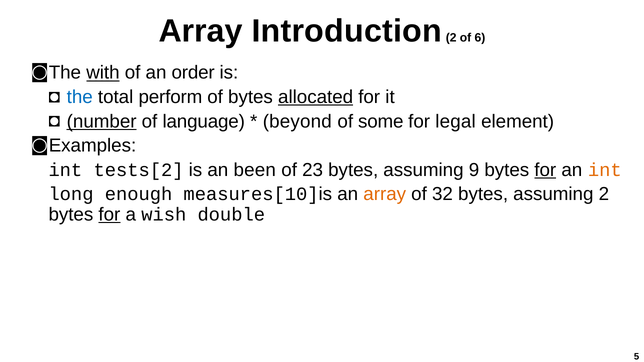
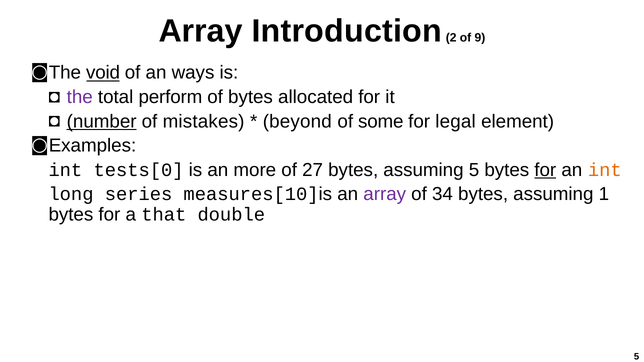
6: 6 -> 9
with: with -> void
order: order -> ways
the colour: blue -> purple
allocated underline: present -> none
language: language -> mistakes
tests[2: tests[2 -> tests[0
been: been -> more
23: 23 -> 27
assuming 9: 9 -> 5
enough: enough -> series
array at (385, 194) colour: orange -> purple
32: 32 -> 34
assuming 2: 2 -> 1
for at (109, 215) underline: present -> none
wish: wish -> that
